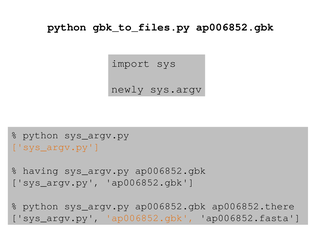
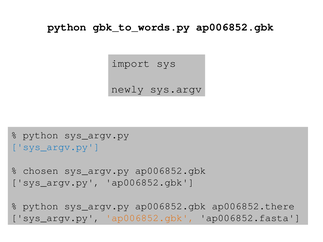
gbk_to_files.py: gbk_to_files.py -> gbk_to_words.py
sys_argv.py at (55, 147) colour: orange -> blue
having: having -> chosen
